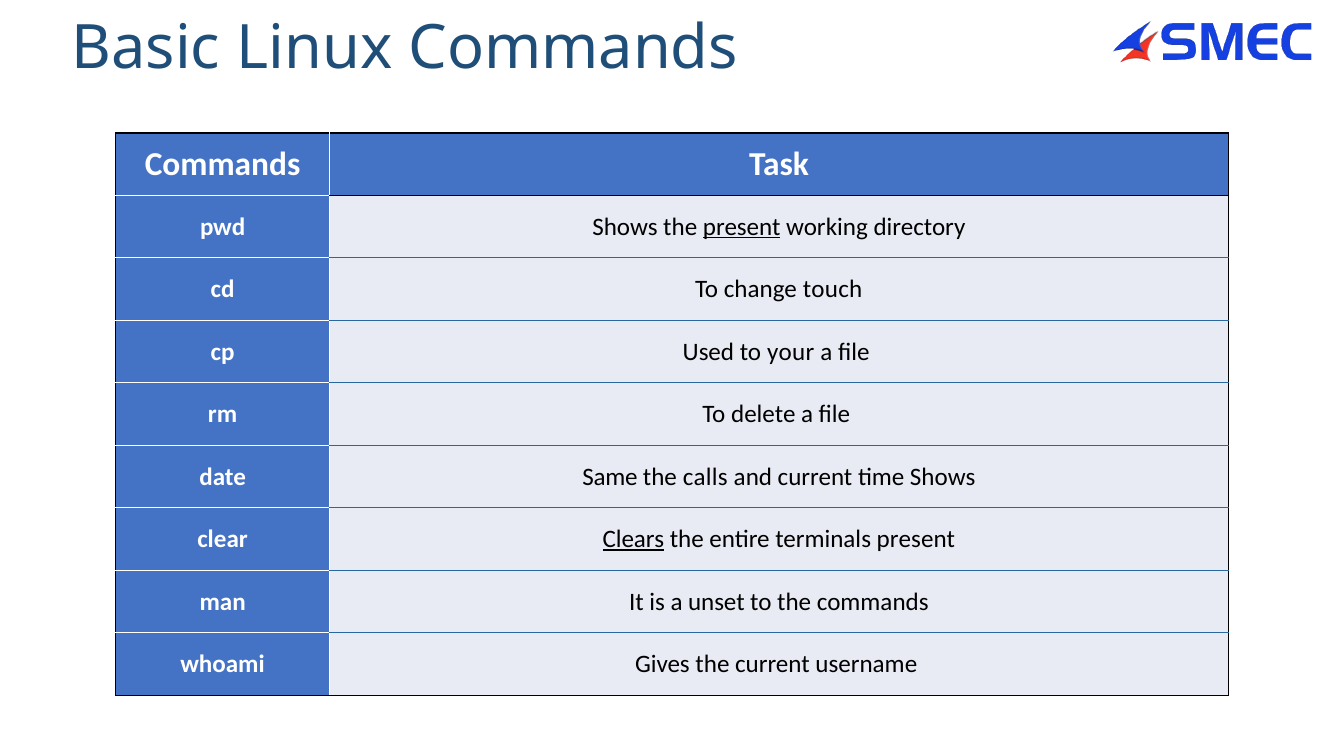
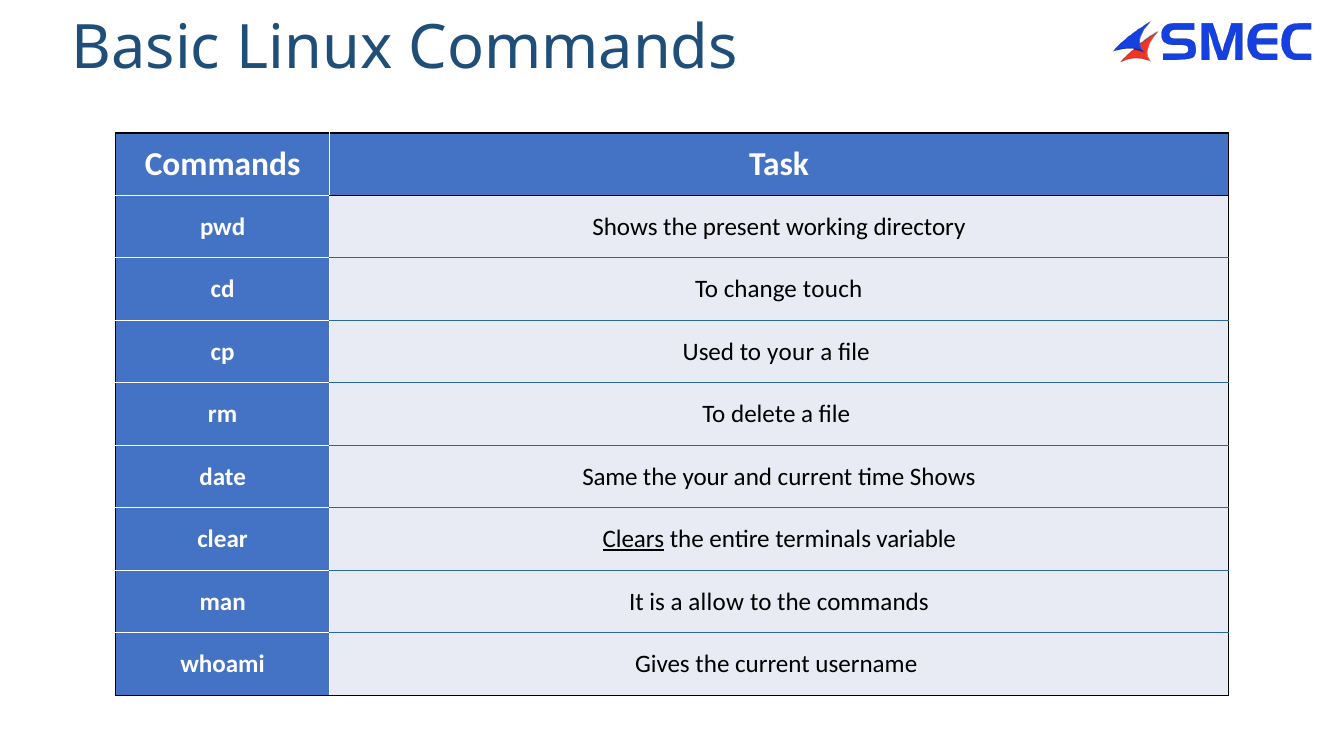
present at (742, 227) underline: present -> none
the calls: calls -> your
terminals present: present -> variable
unset: unset -> allow
